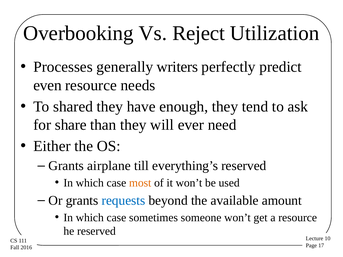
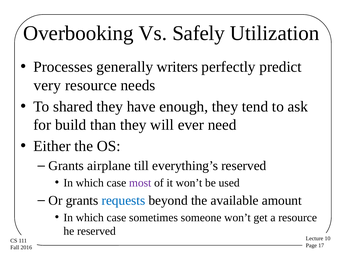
Reject: Reject -> Safely
even: even -> very
share: share -> build
most colour: orange -> purple
